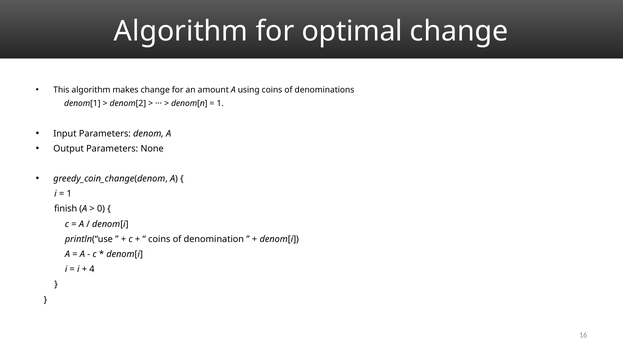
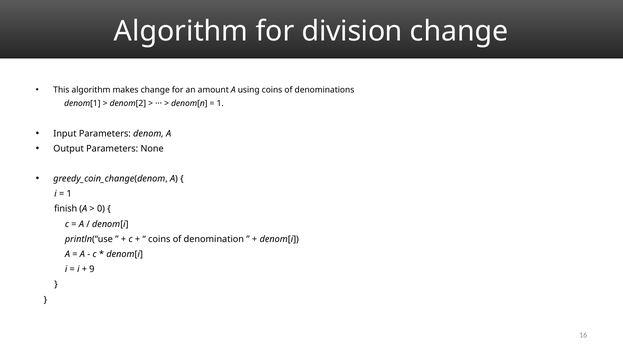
optimal: optimal -> division
4: 4 -> 9
